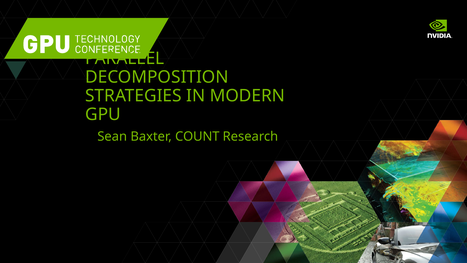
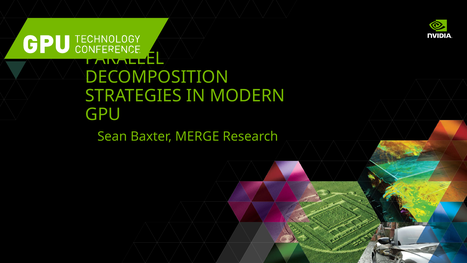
COUNT: COUNT -> MERGE
